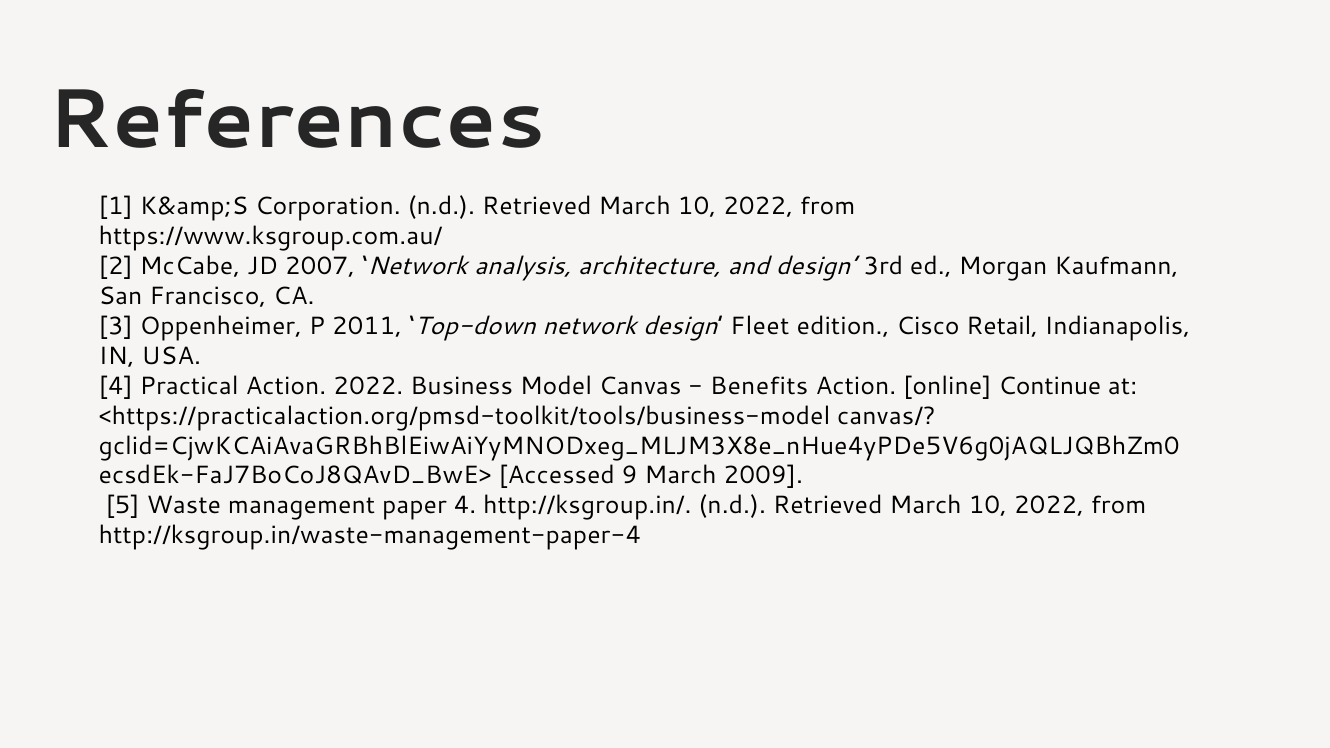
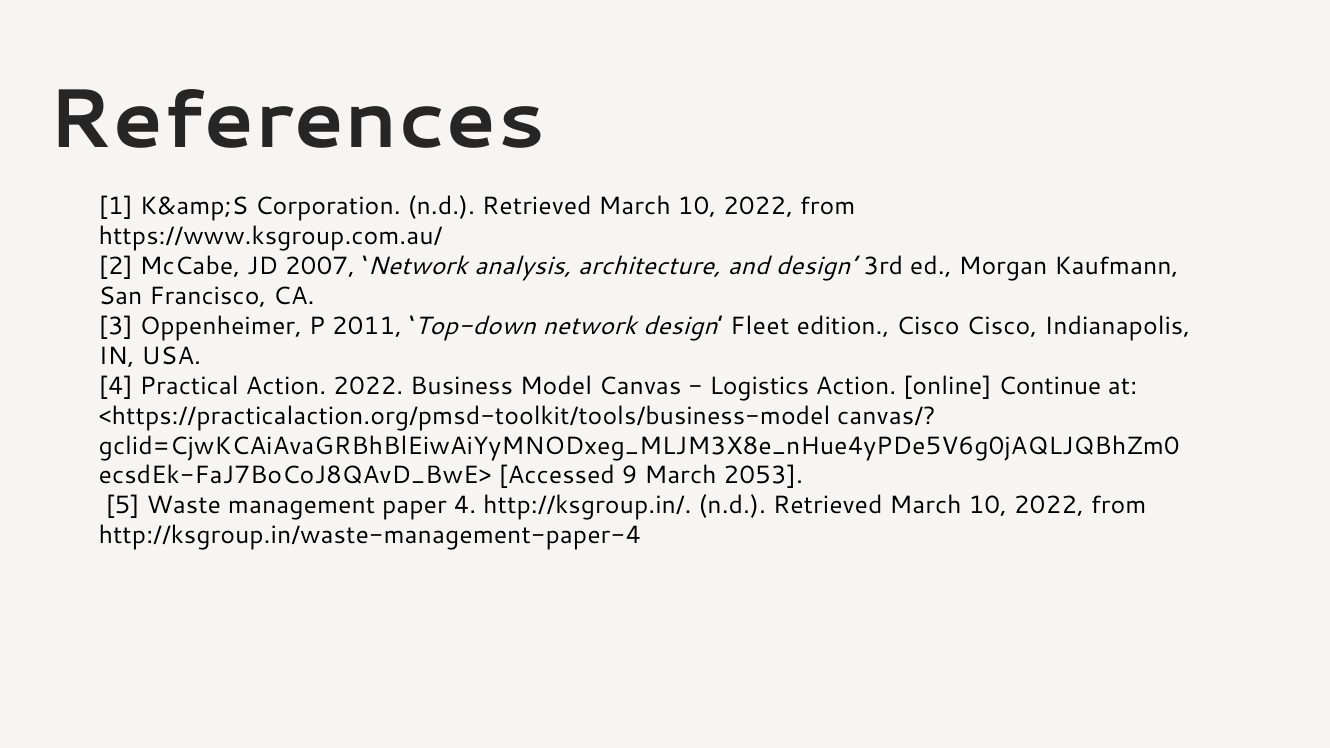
Cisco Retail: Retail -> Cisco
Benefits: Benefits -> Logistics
2009: 2009 -> 2053
